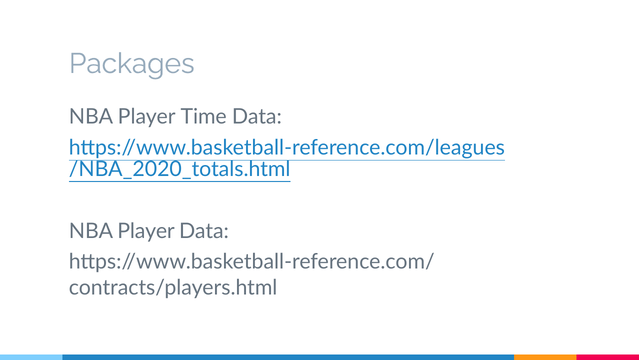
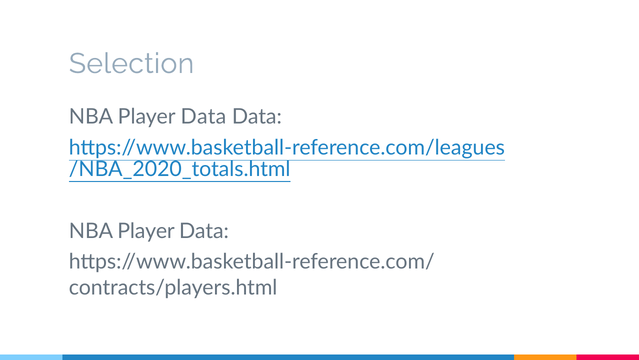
Packages: Packages -> Selection
Time at (204, 117): Time -> Data
